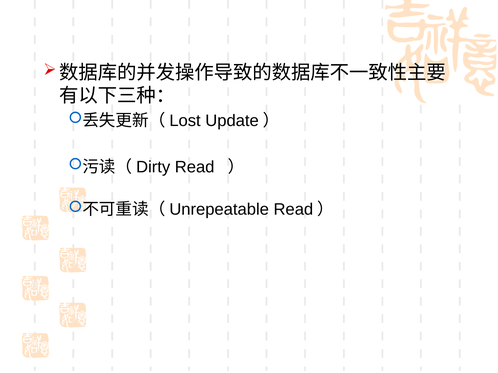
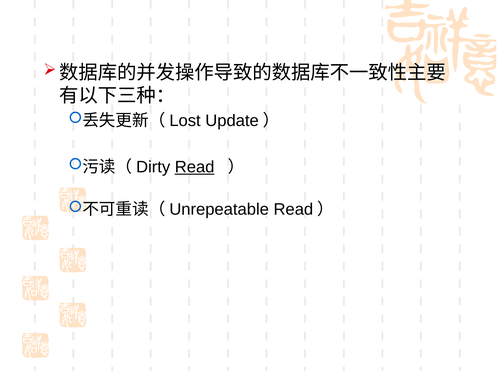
Read underline: none -> present
